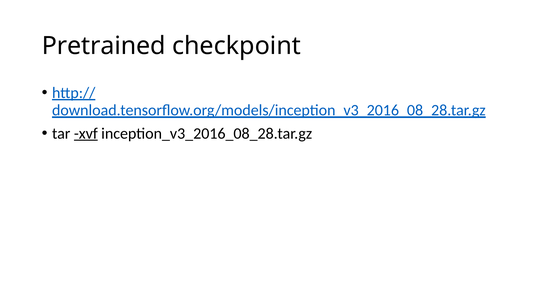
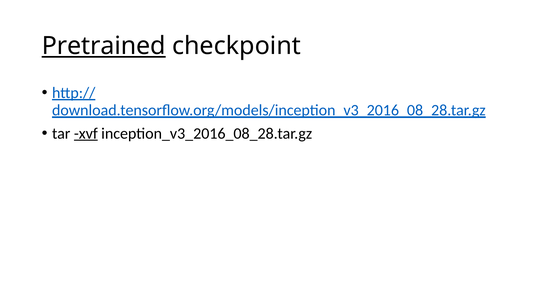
Pretrained underline: none -> present
